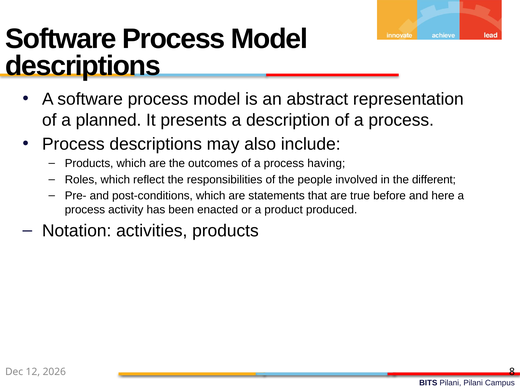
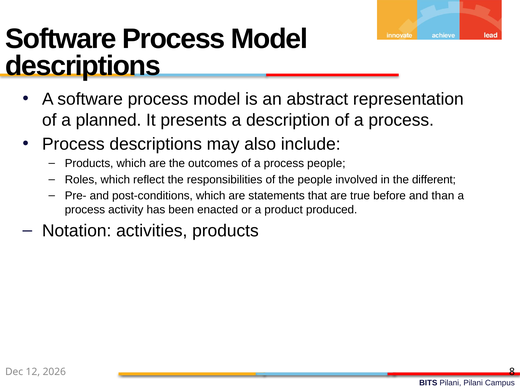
process having: having -> people
here: here -> than
